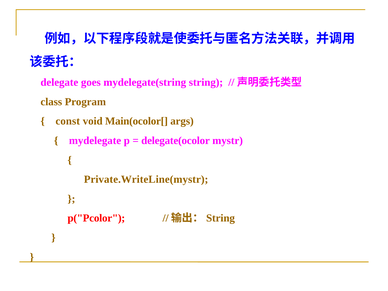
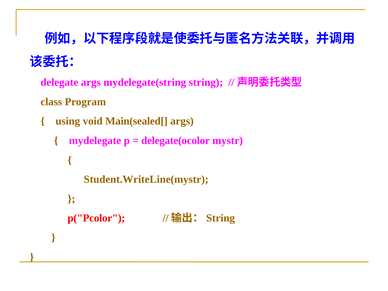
delegate goes: goes -> args
const: const -> using
Main(ocolor[: Main(ocolor[ -> Main(sealed[
Private.WriteLine(mystr: Private.WriteLine(mystr -> Student.WriteLine(mystr
